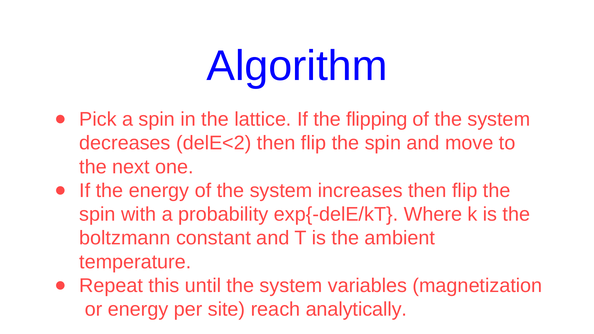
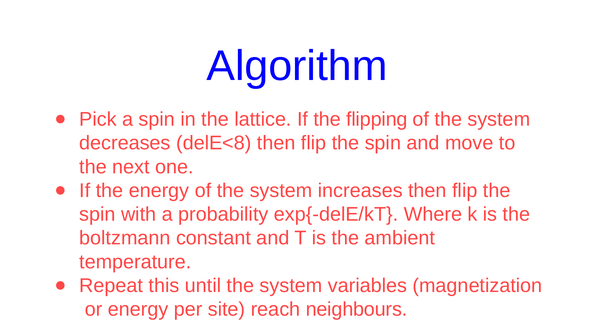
delE<2: delE<2 -> delE<8
analytically: analytically -> neighbours
